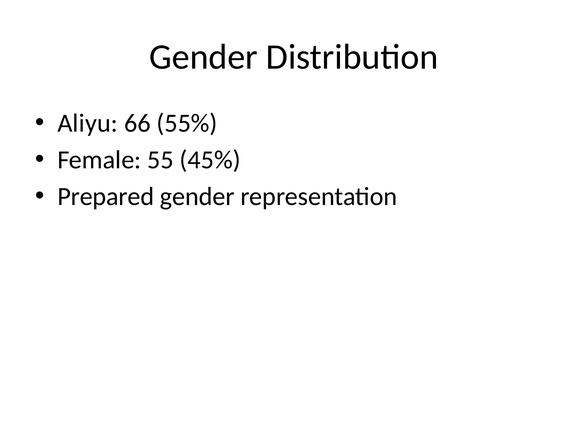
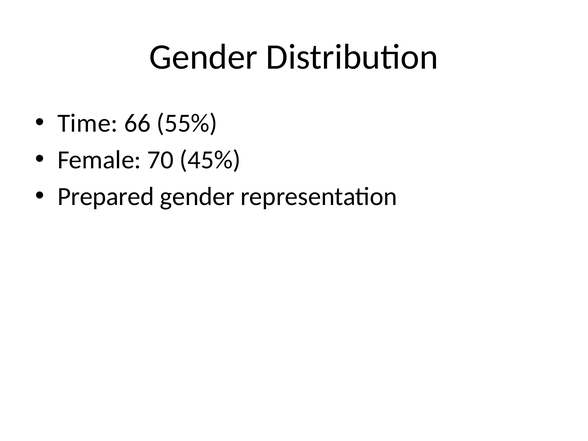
Aliyu: Aliyu -> Time
55: 55 -> 70
